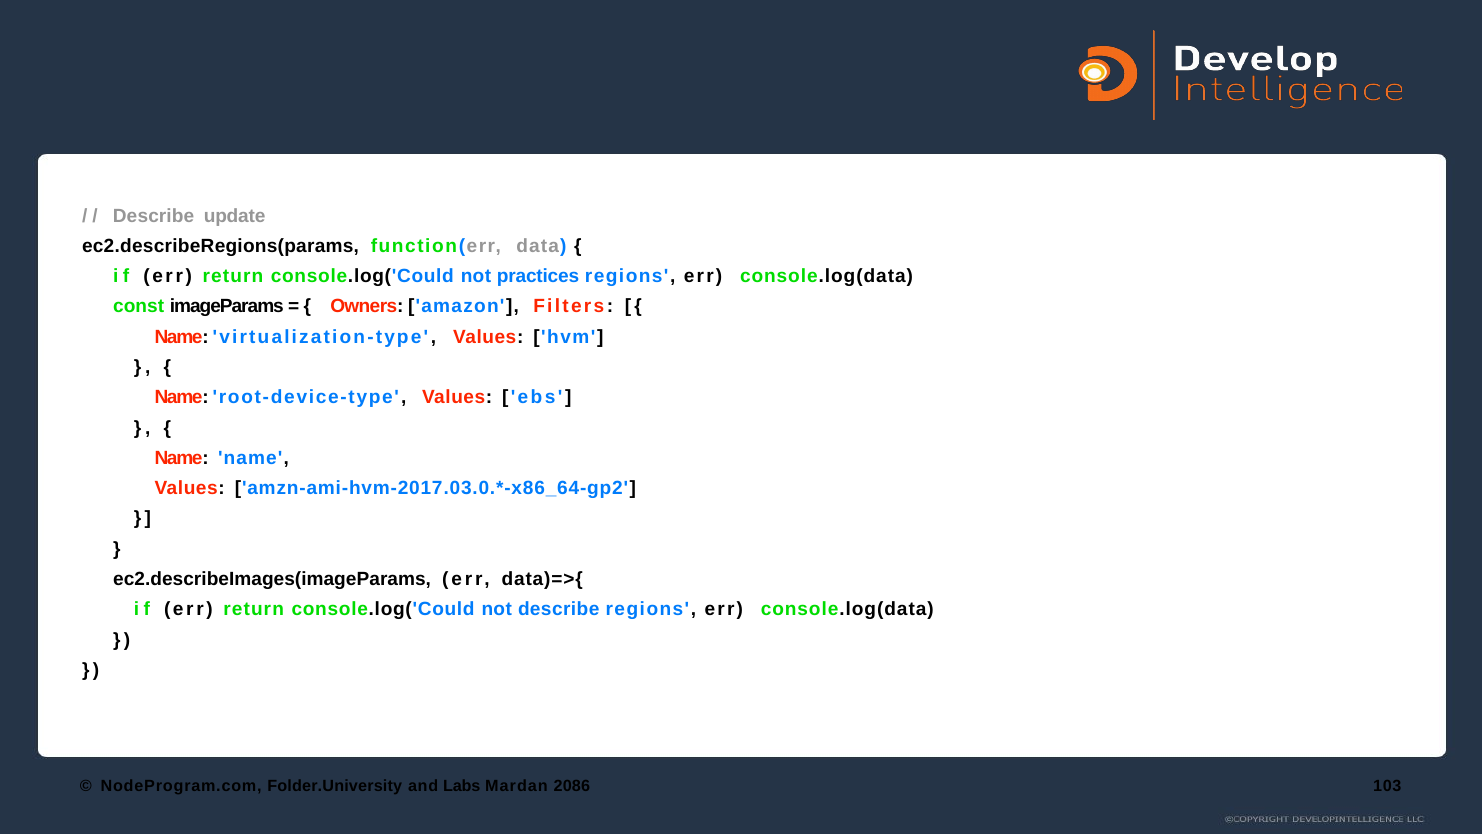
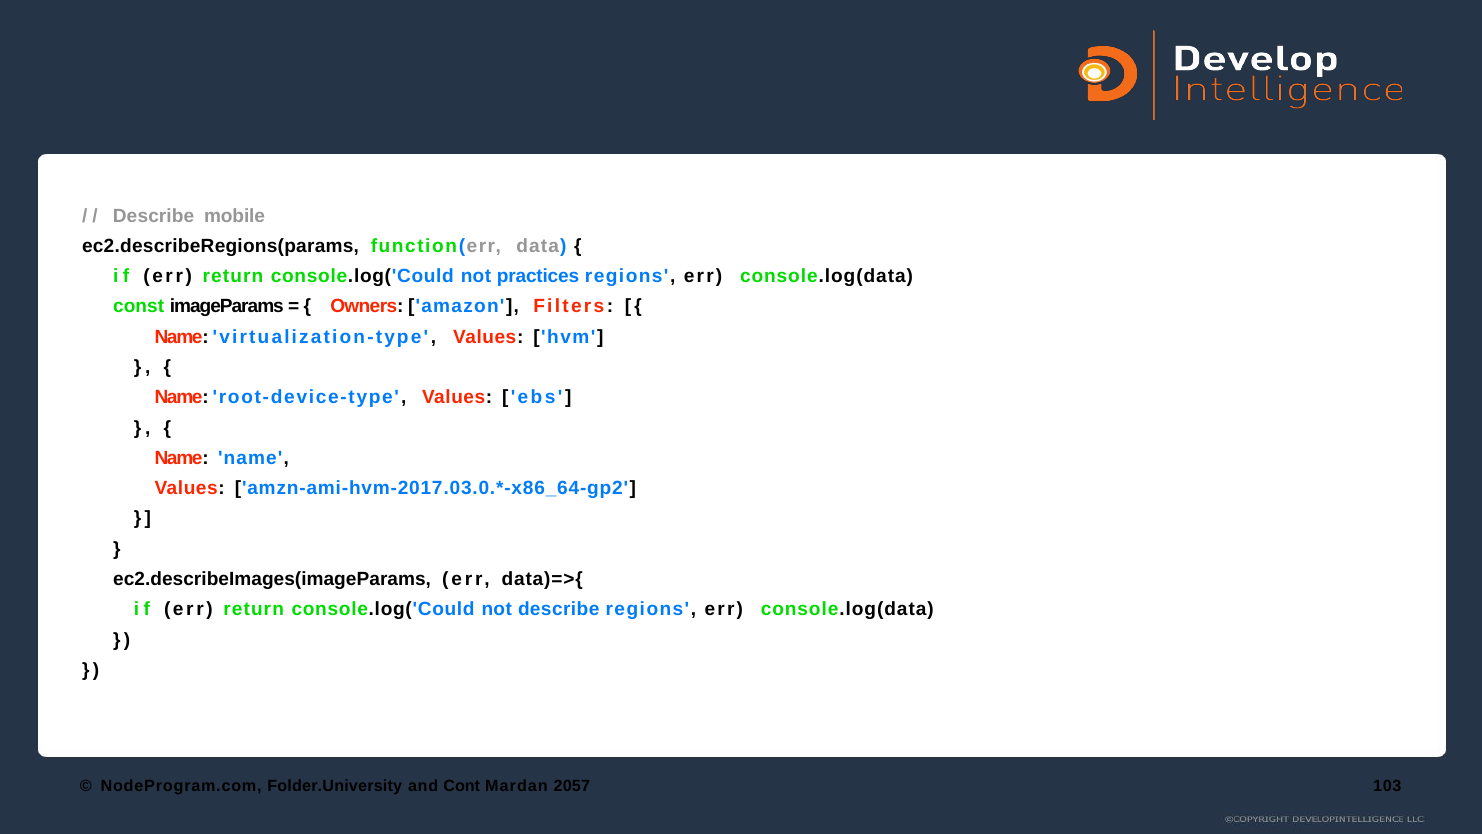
update: update -> mobile
Labs: Labs -> Cont
2086: 2086 -> 2057
